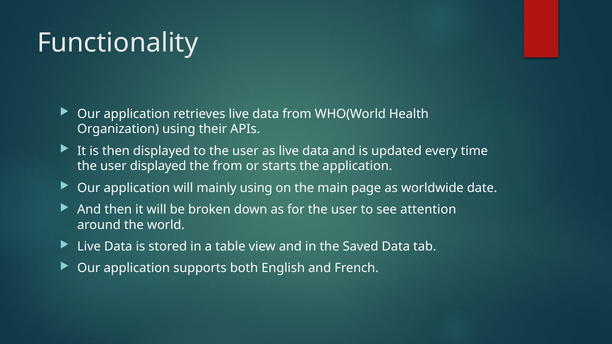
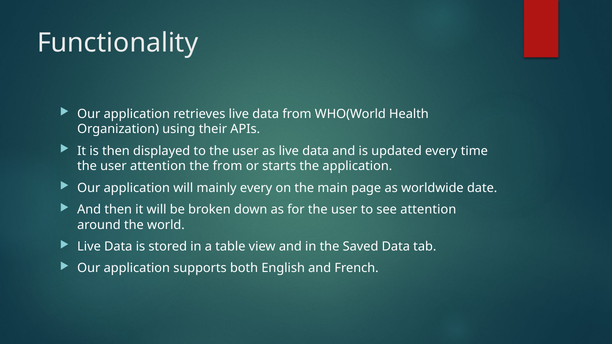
user displayed: displayed -> attention
mainly using: using -> every
